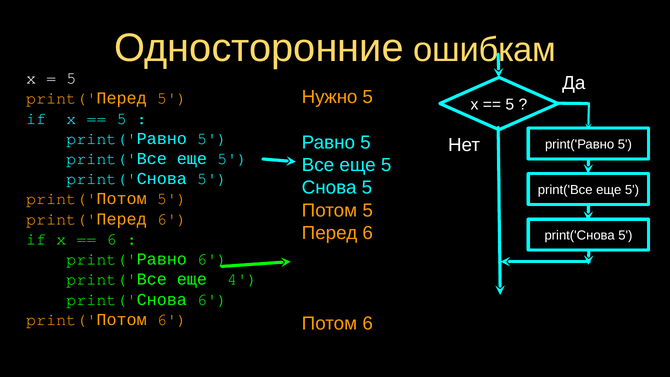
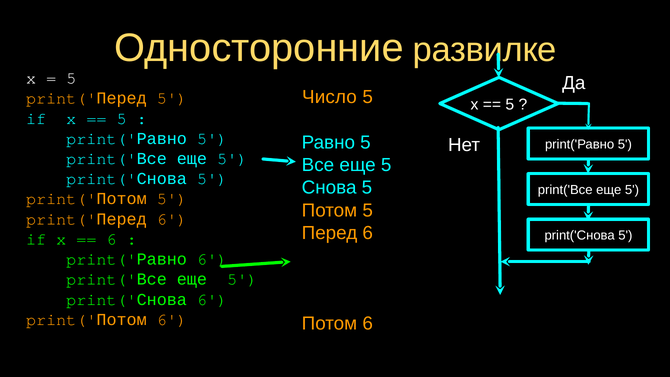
ошибкам: ошибкам -> развилке
Нужно: Нужно -> Число
4 at (242, 279): 4 -> 5
